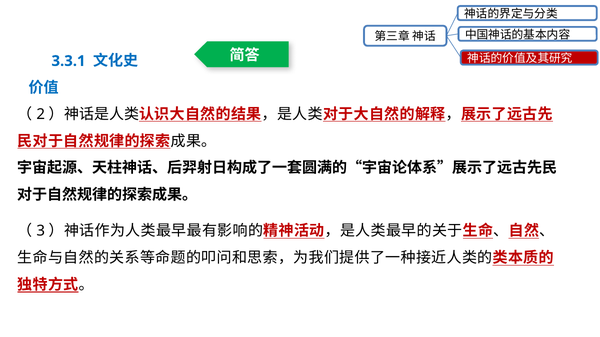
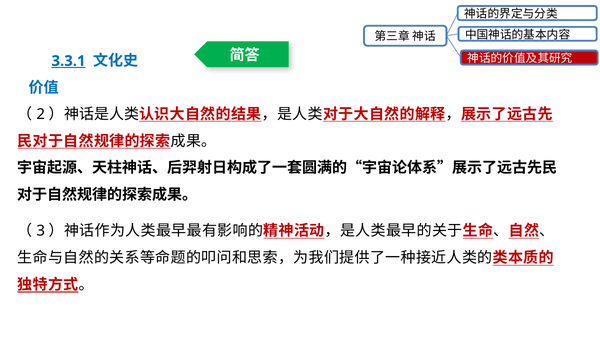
3.3.1 underline: none -> present
